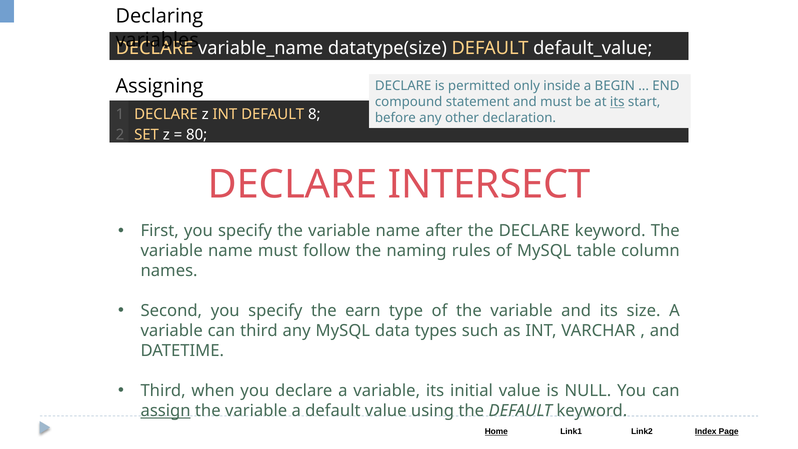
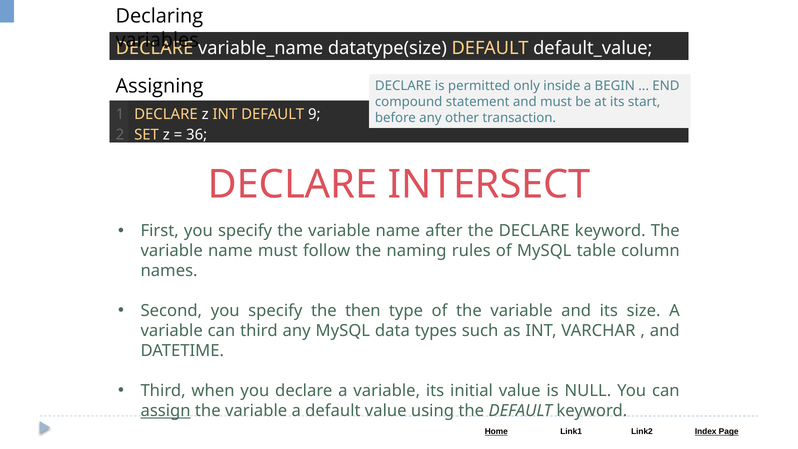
its at (617, 102) underline: present -> none
8: 8 -> 9
declaration: declaration -> transaction
80: 80 -> 36
earn: earn -> then
